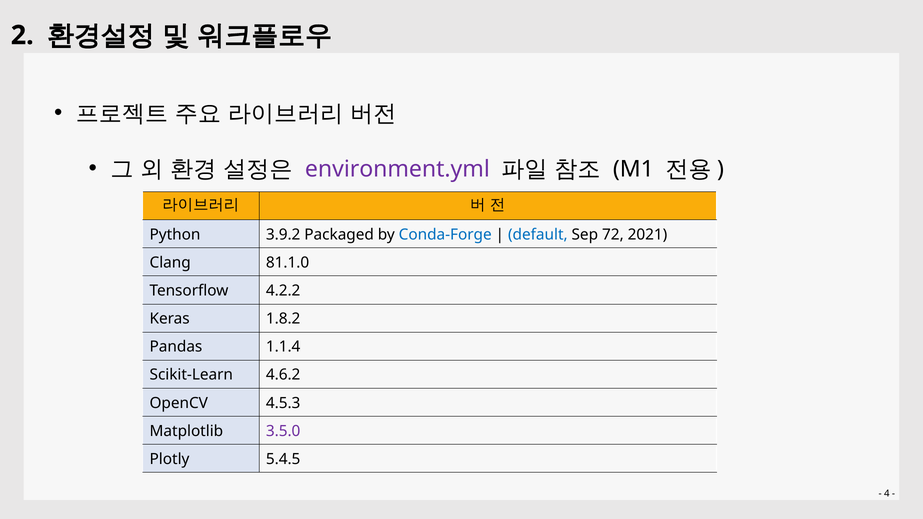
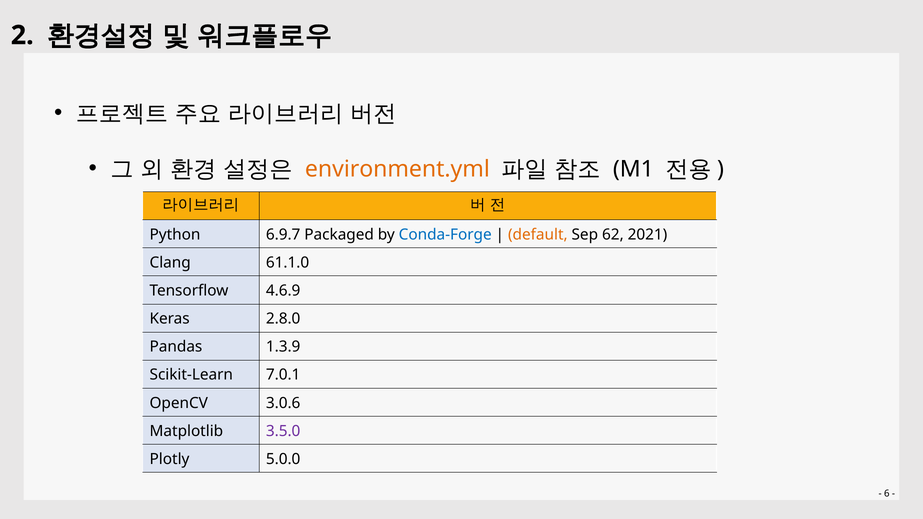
environment.yml colour: purple -> orange
3.9.2: 3.9.2 -> 6.9.7
default colour: blue -> orange
72: 72 -> 62
81.1.0: 81.1.0 -> 61.1.0
4.2.2: 4.2.2 -> 4.6.9
1.8.2: 1.8.2 -> 2.8.0
1.1.4: 1.1.4 -> 1.3.9
4.6.2: 4.6.2 -> 7.0.1
4.5.3: 4.5.3 -> 3.0.6
5.4.5: 5.4.5 -> 5.0.0
4: 4 -> 6
